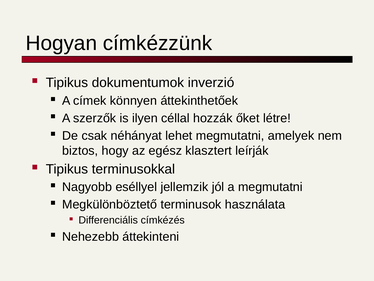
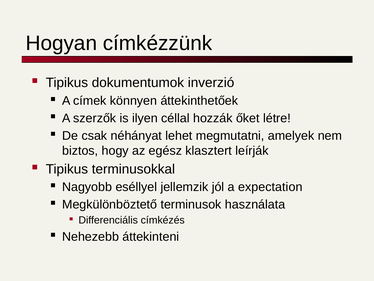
a megmutatni: megmutatni -> expectation
